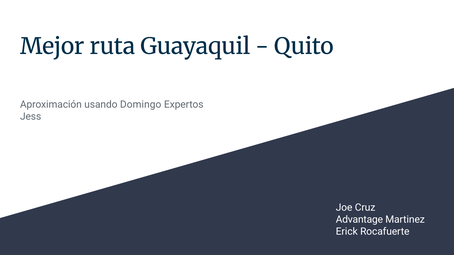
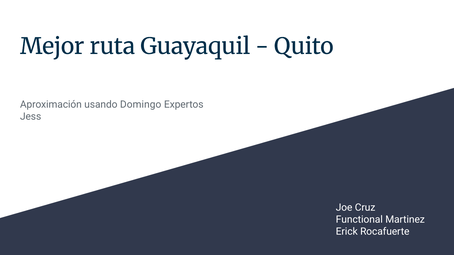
Advantage: Advantage -> Functional
